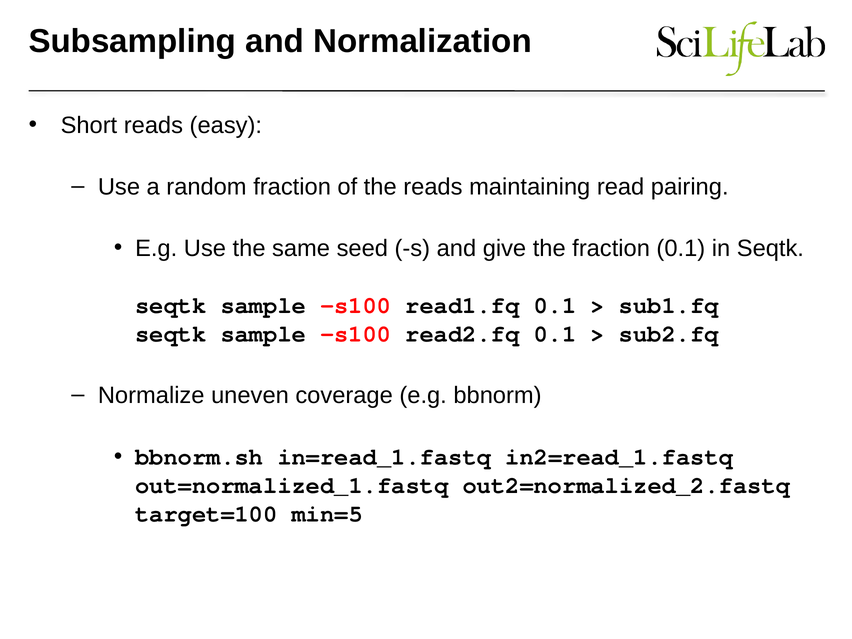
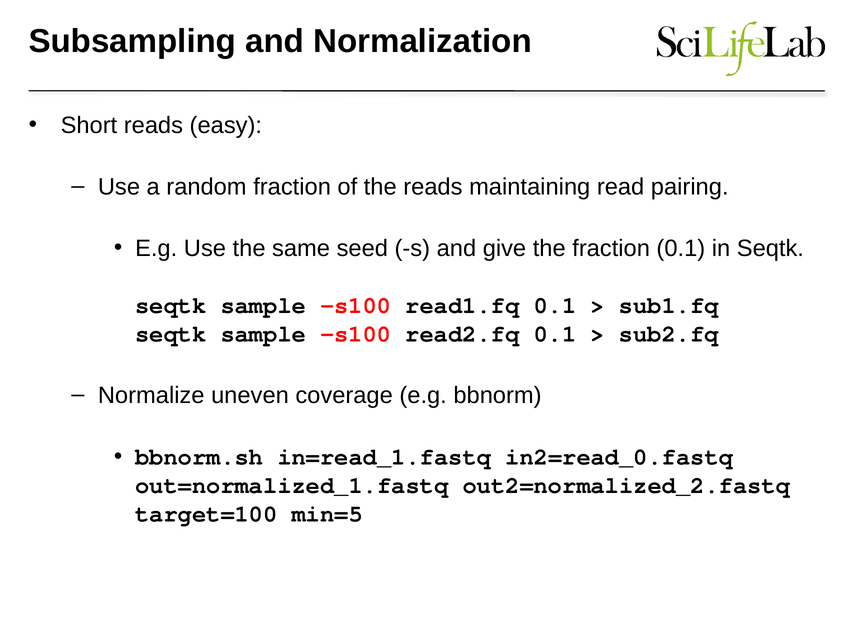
in2=read_1.fastq: in2=read_1.fastq -> in2=read_0.fastq
